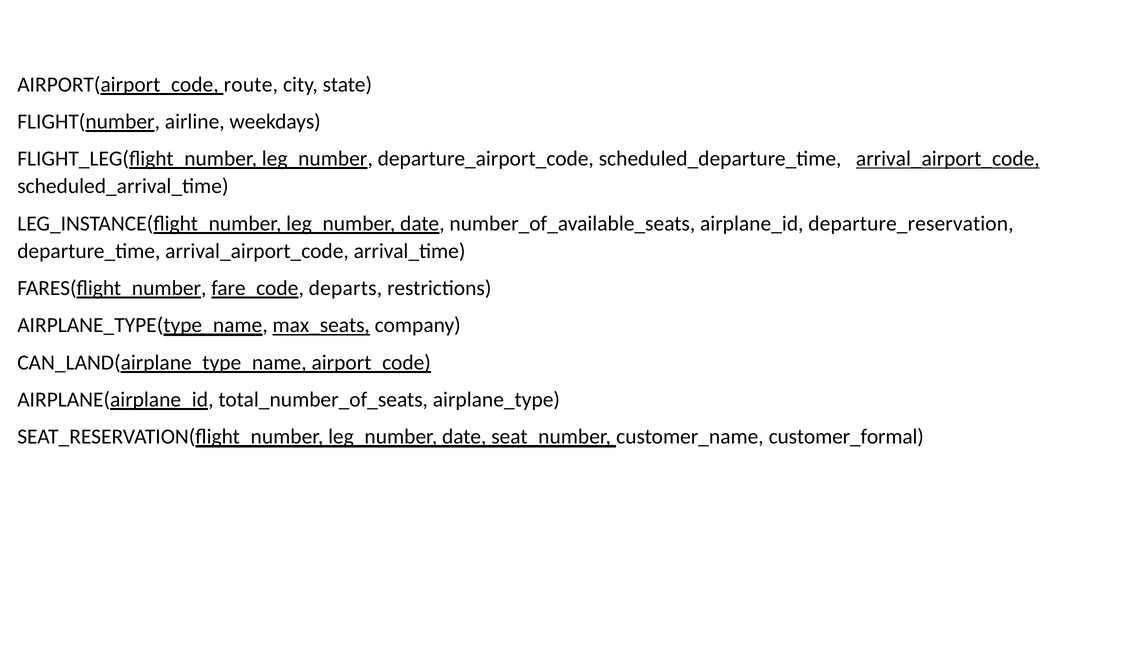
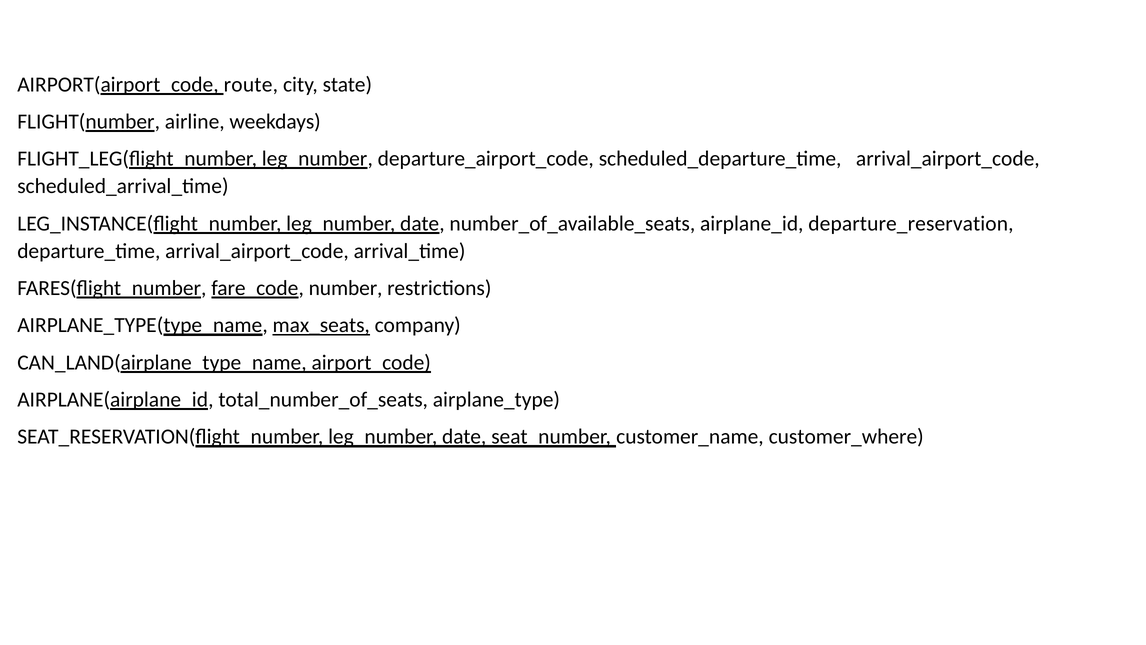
arrival_airport_code at (948, 159) underline: present -> none
departs: departs -> number
customer_formal: customer_formal -> customer_where
